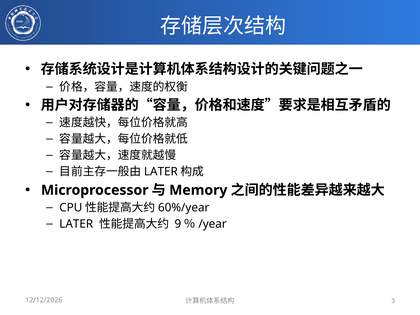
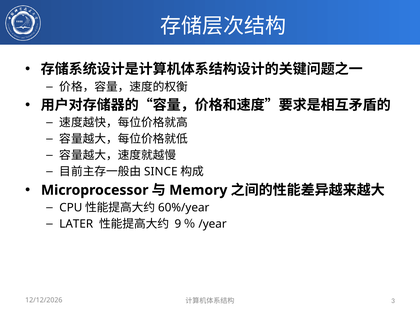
LATER at (161, 172): LATER -> SINCE
